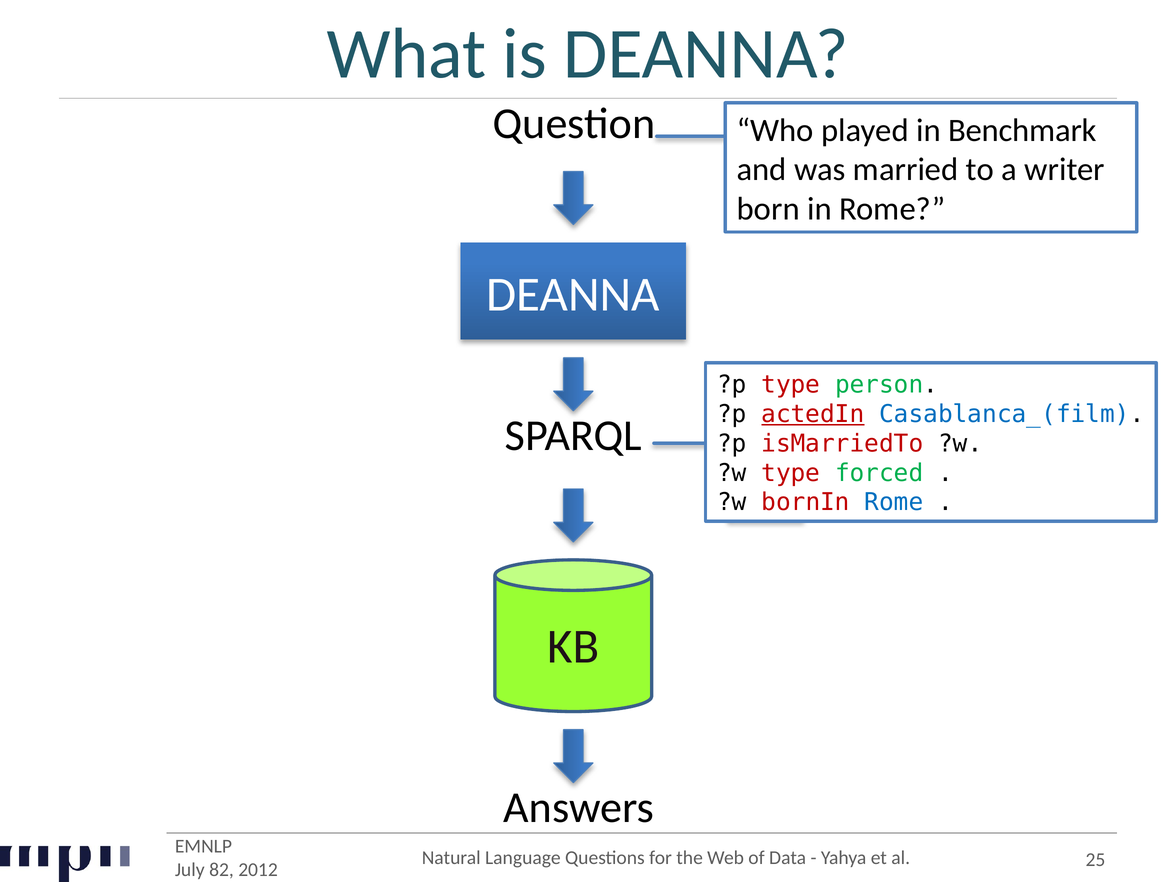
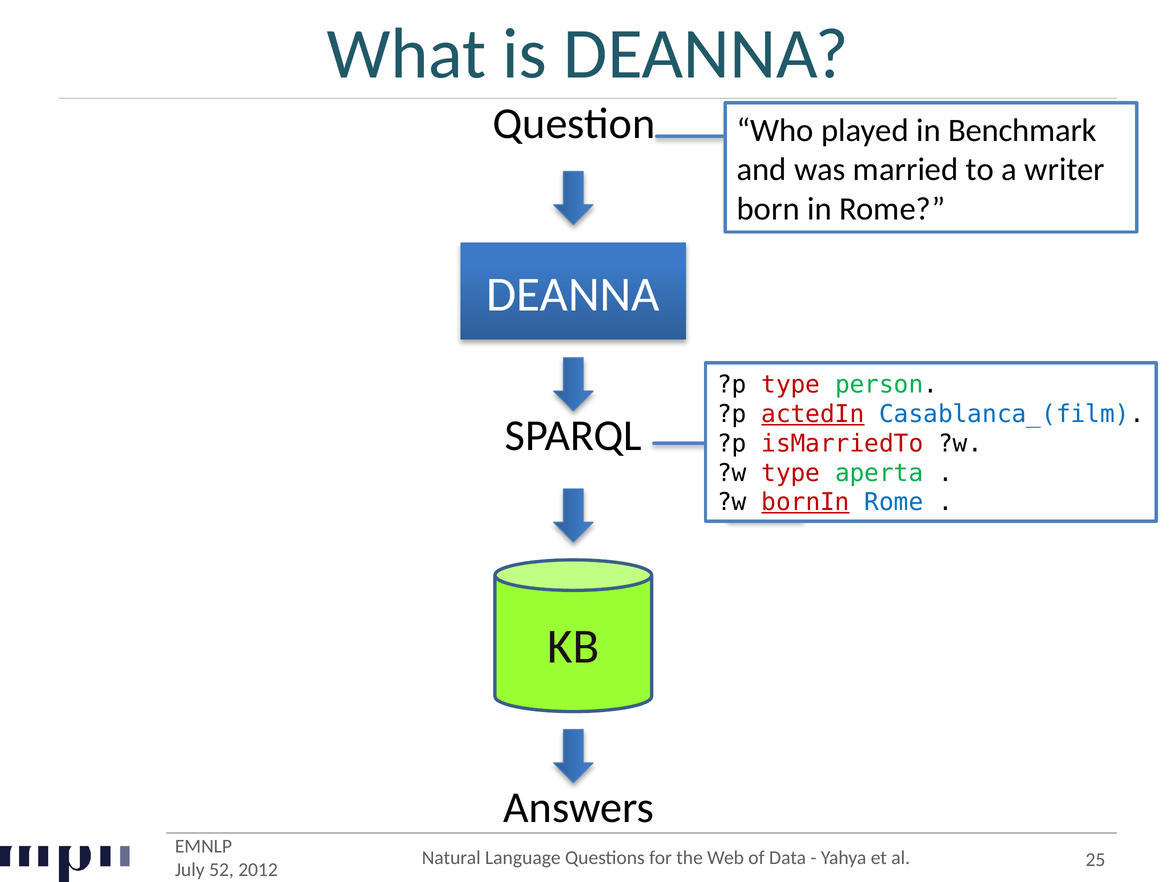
forced: forced -> aperta
bornIn underline: none -> present
82: 82 -> 52
